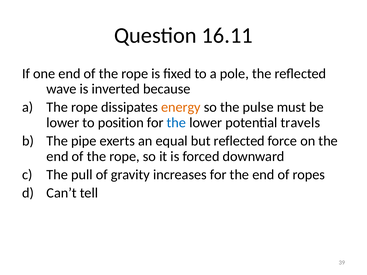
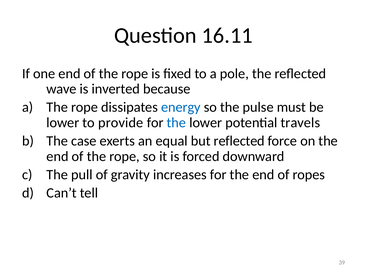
energy colour: orange -> blue
position: position -> provide
pipe: pipe -> case
